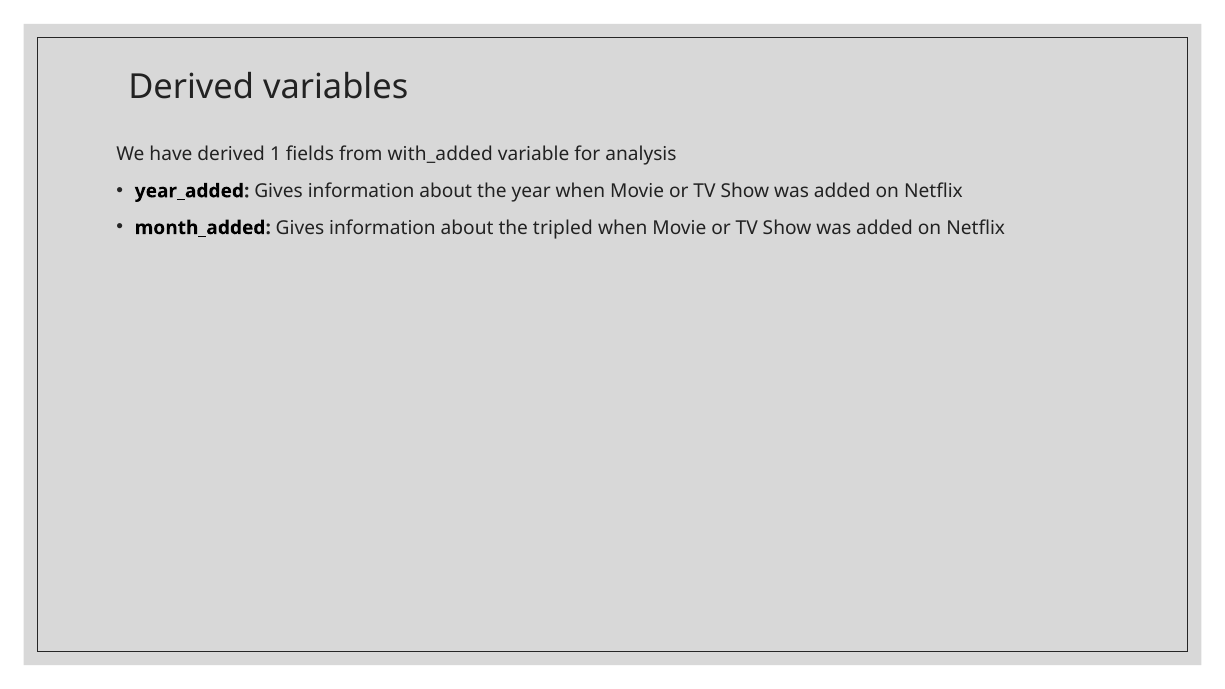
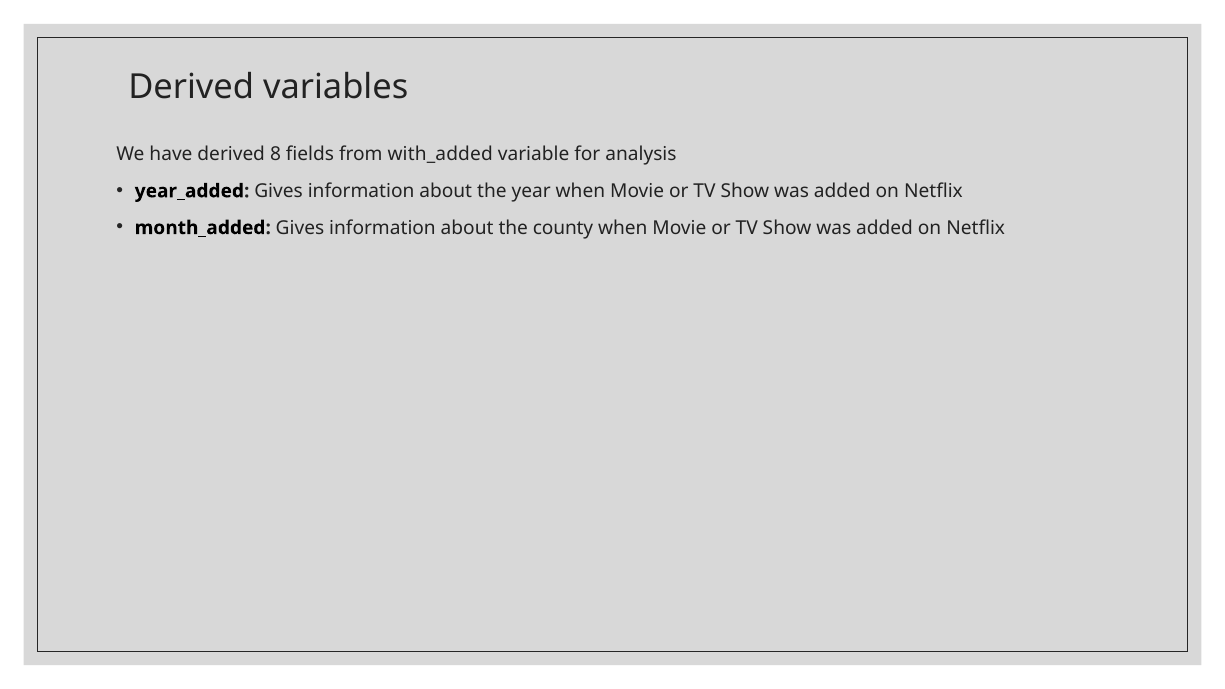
1: 1 -> 8
tripled: tripled -> county
